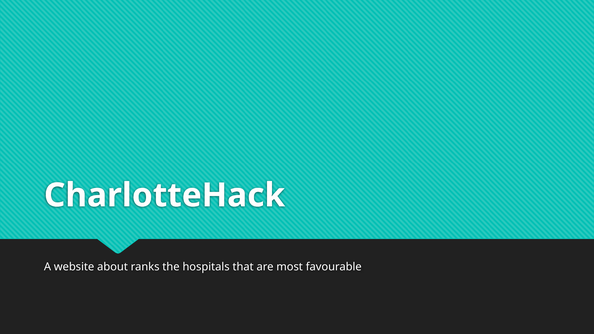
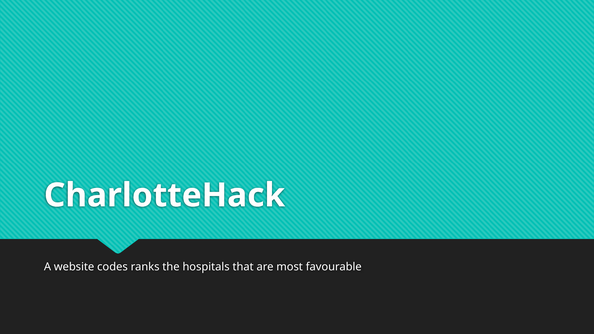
about: about -> codes
